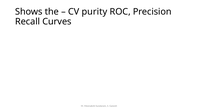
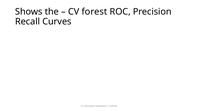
purity: purity -> forest
